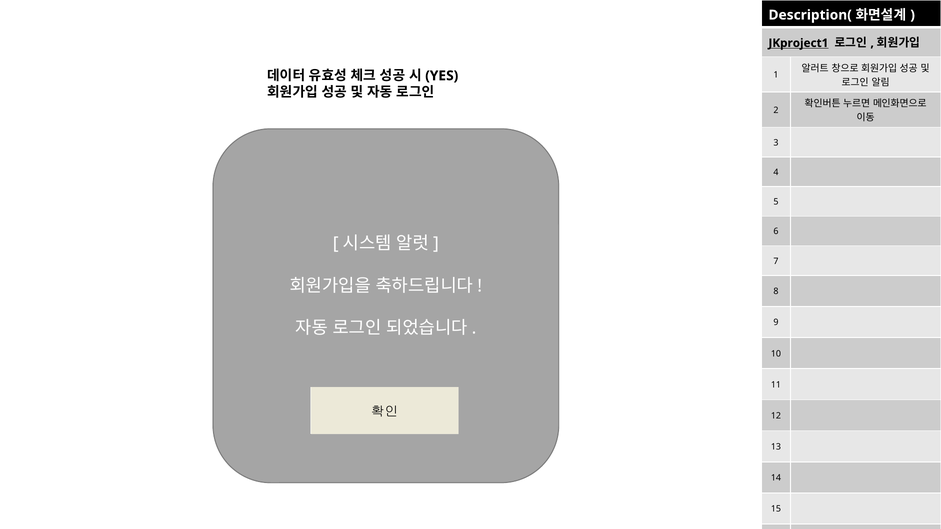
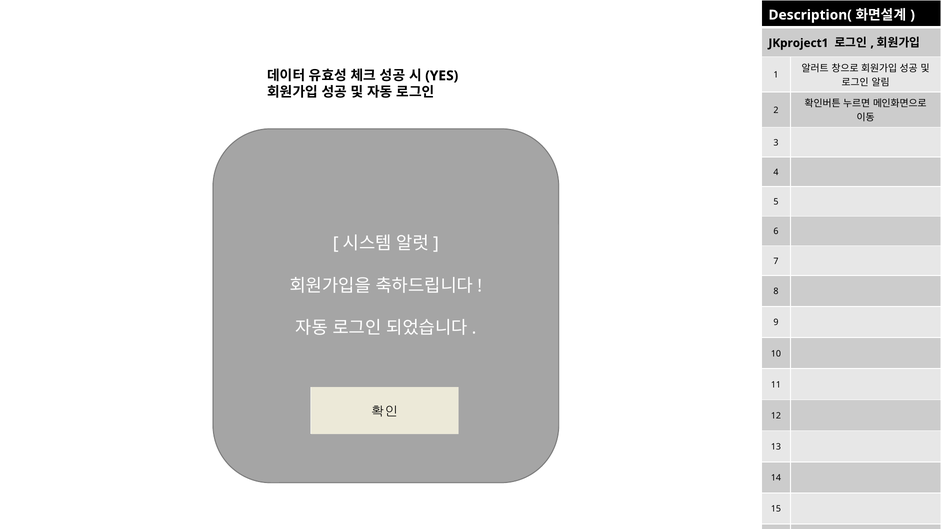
JKproject1 underline: present -> none
